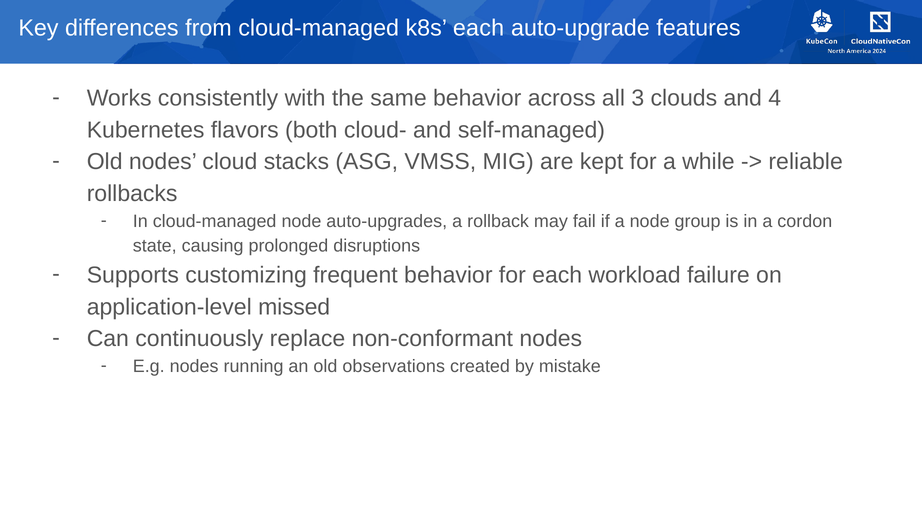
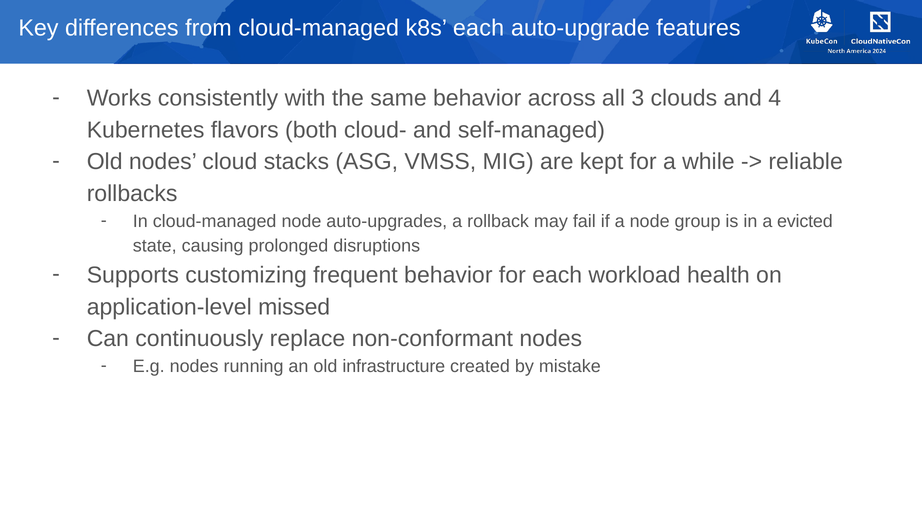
cordon: cordon -> evicted
failure: failure -> health
observations: observations -> infrastructure
